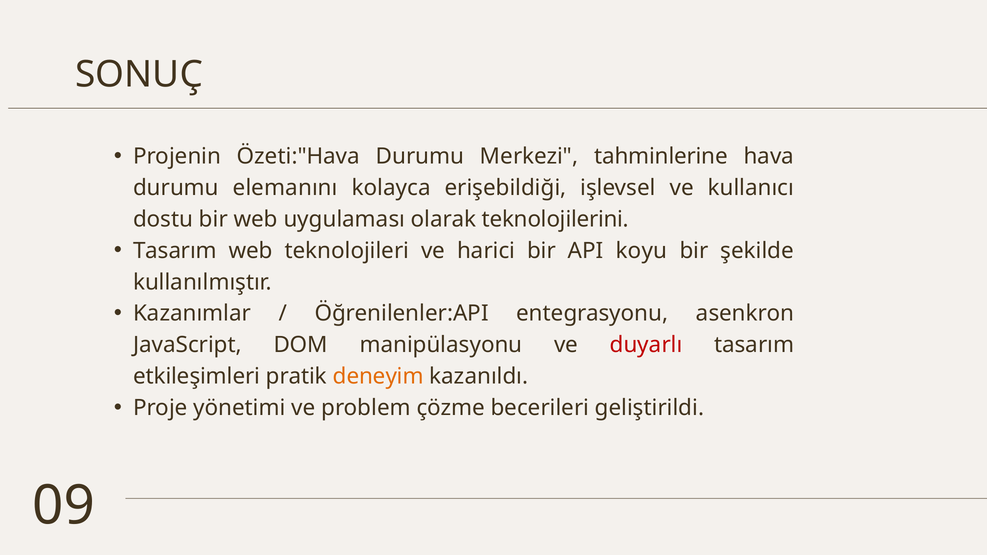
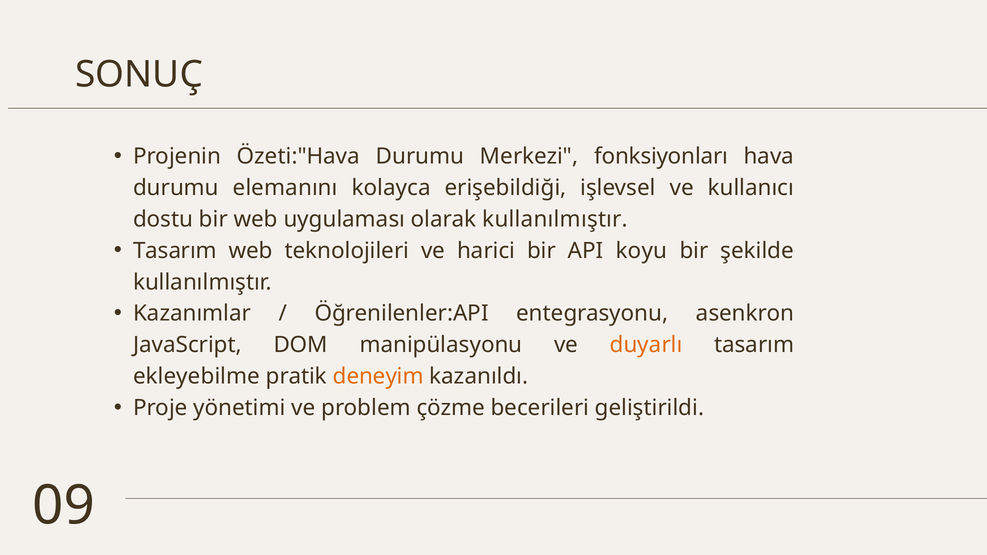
tahminlerine: tahminlerine -> fonksiyonları
olarak teknolojilerini: teknolojilerini -> kullanılmıştır
duyarlı colour: red -> orange
etkileşimleri: etkileşimleri -> ekleyebilme
